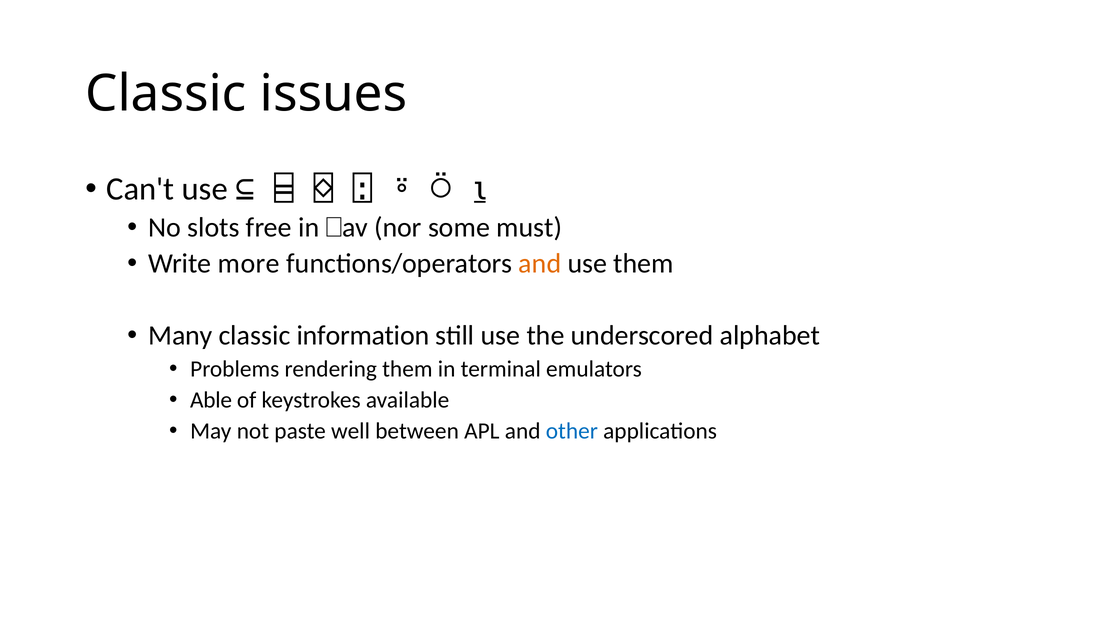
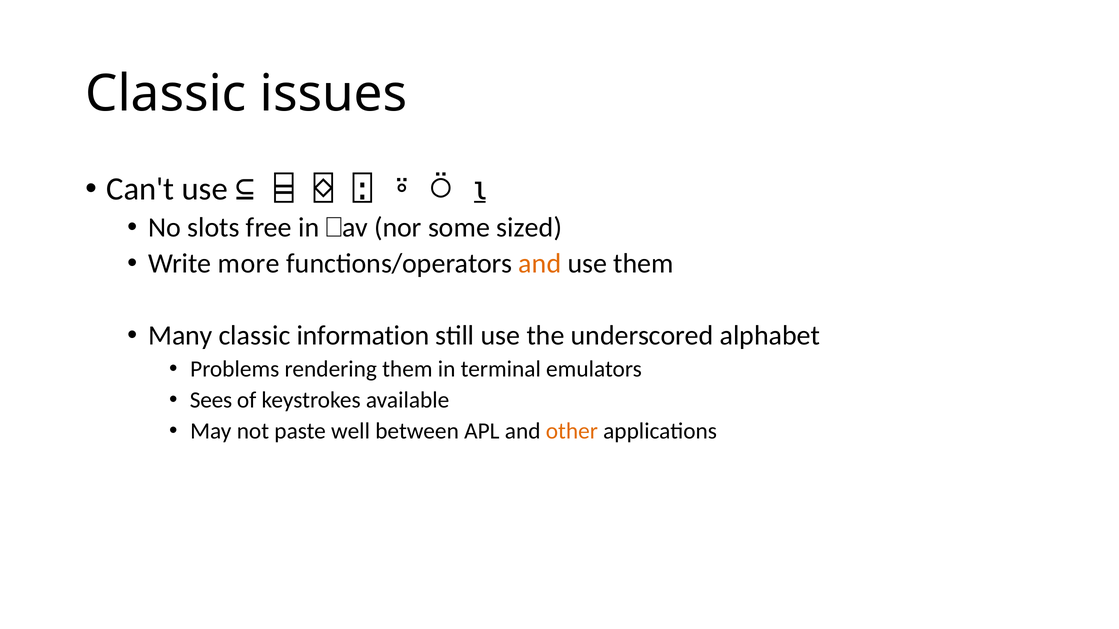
must: must -> sized
Able: Able -> Sees
other colour: blue -> orange
